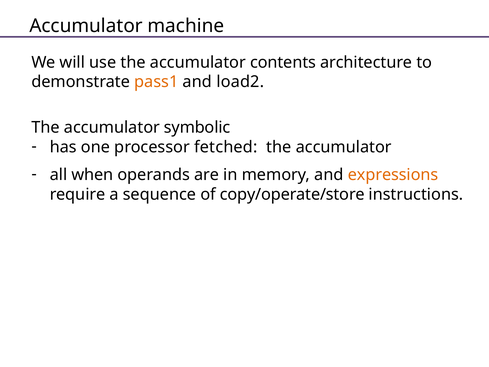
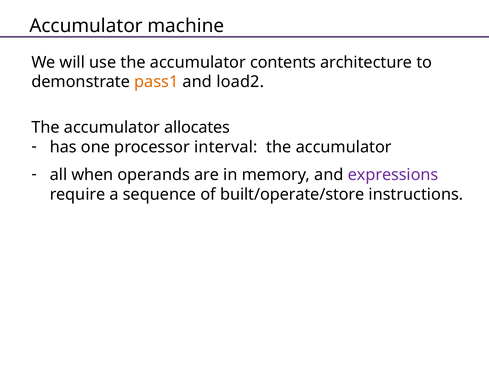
symbolic: symbolic -> allocates
fetched: fetched -> interval
expressions colour: orange -> purple
copy/operate/store: copy/operate/store -> built/operate/store
